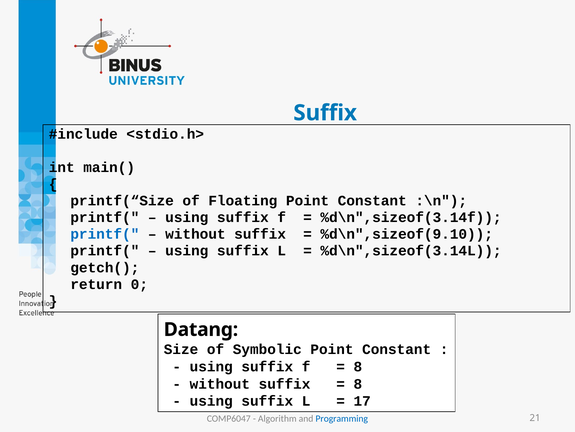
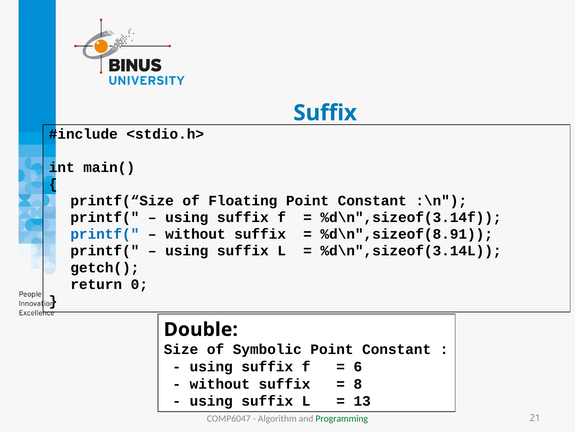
%d\n",sizeof(9.10: %d\n",sizeof(9.10 -> %d\n",sizeof(8.91
Datang: Datang -> Double
8 at (358, 366): 8 -> 6
17: 17 -> 13
Programming colour: blue -> green
